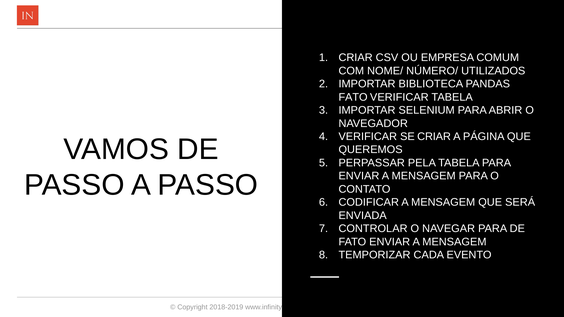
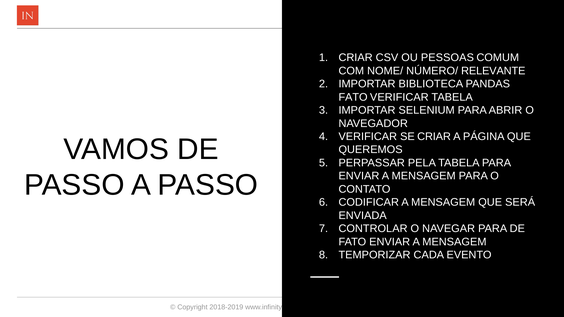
EMPRESA: EMPRESA -> PESSOAS
UTILIZADOS: UTILIZADOS -> RELEVANTE
